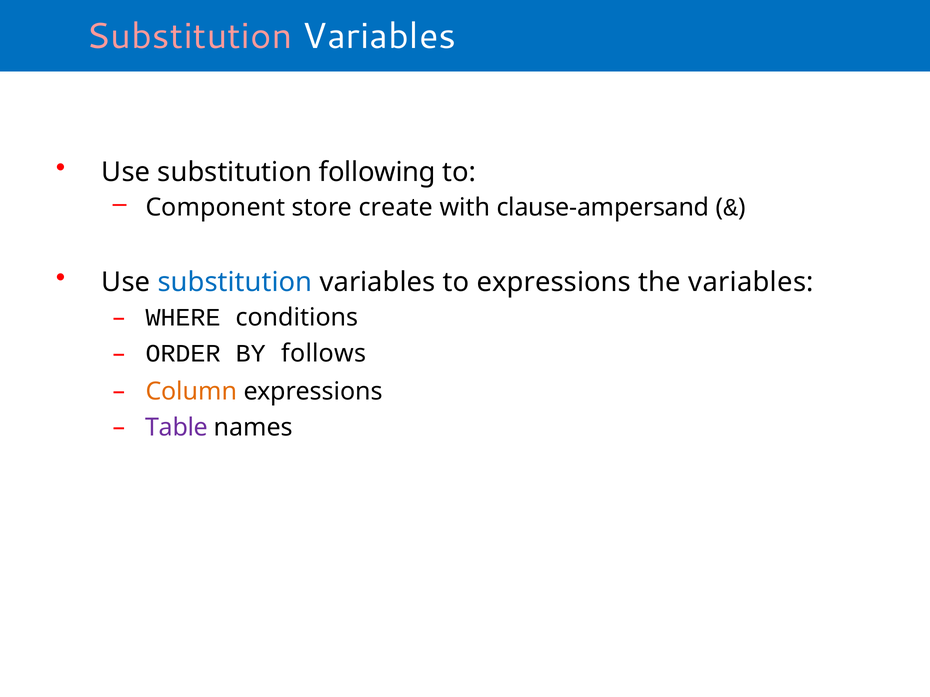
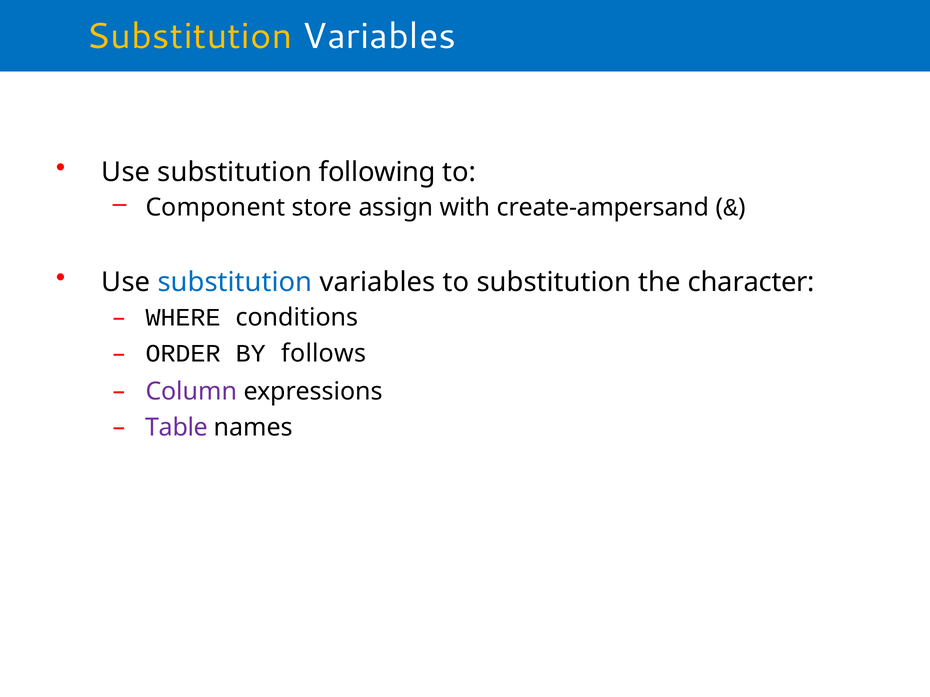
Substitution at (189, 36) colour: pink -> yellow
create: create -> assign
clause-ampersand: clause-ampersand -> create-ampersand
to expressions: expressions -> substitution
the variables: variables -> character
Column colour: orange -> purple
